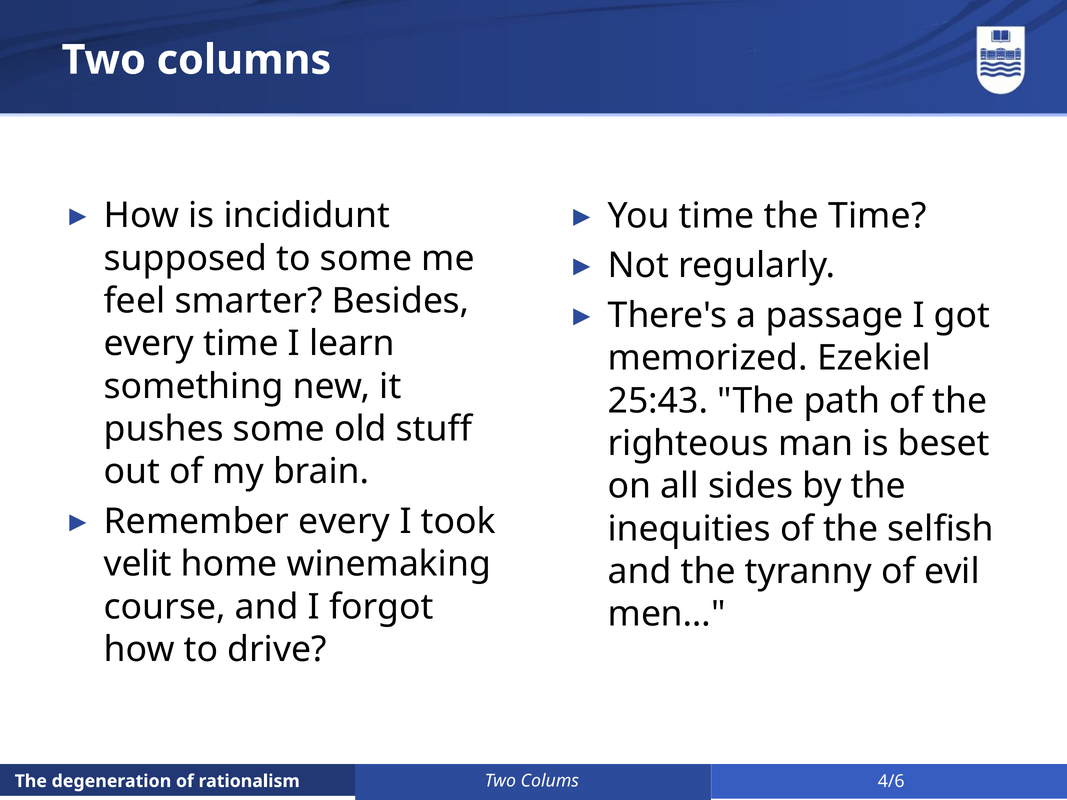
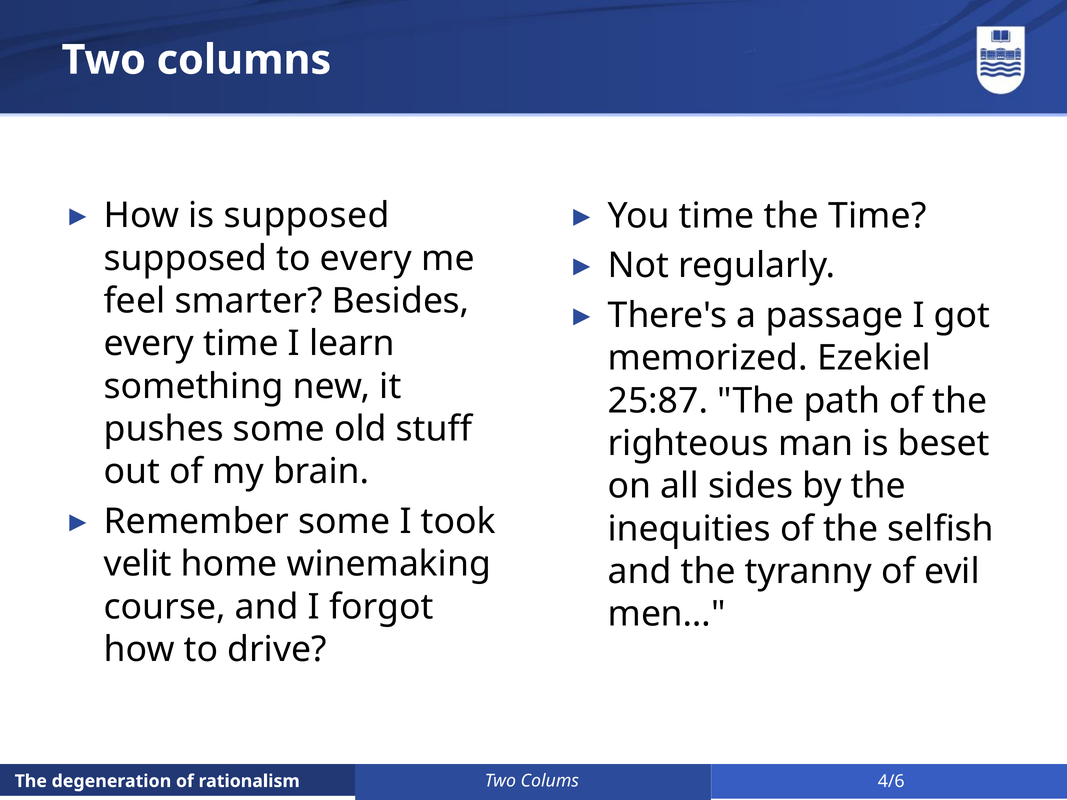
is incididunt: incididunt -> supposed
to some: some -> every
25:43: 25:43 -> 25:87
Remember every: every -> some
